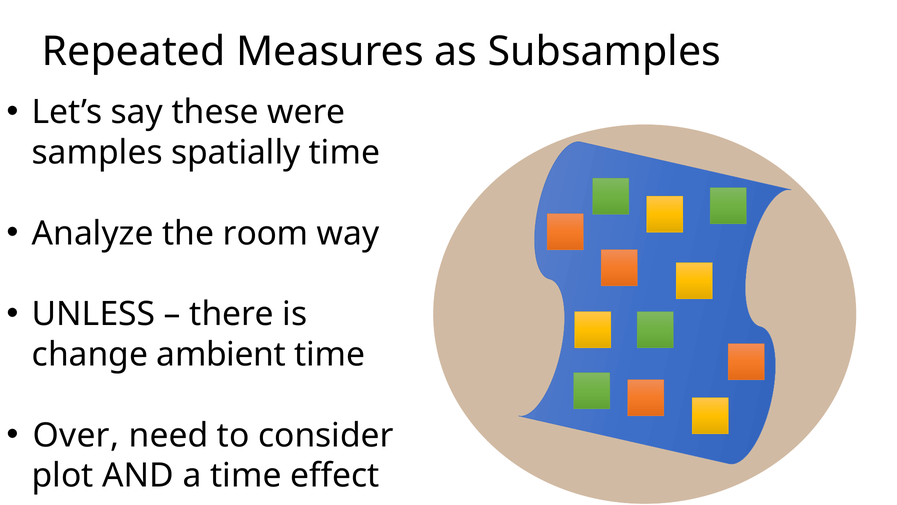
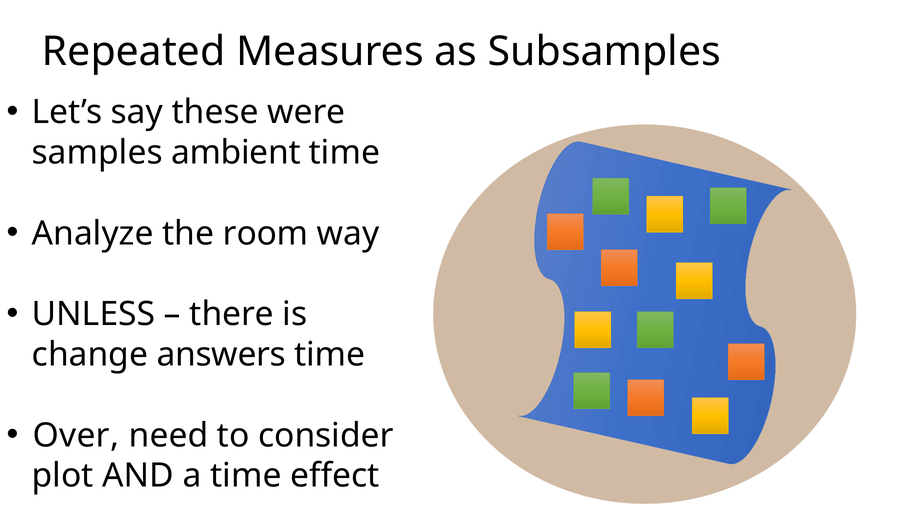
spatially: spatially -> ambient
ambient: ambient -> answers
